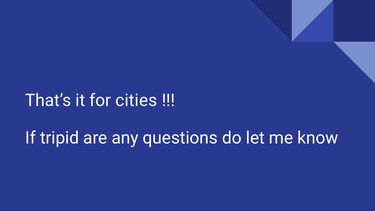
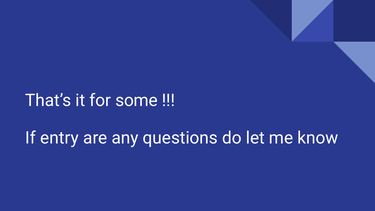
cities: cities -> some
tripid: tripid -> entry
